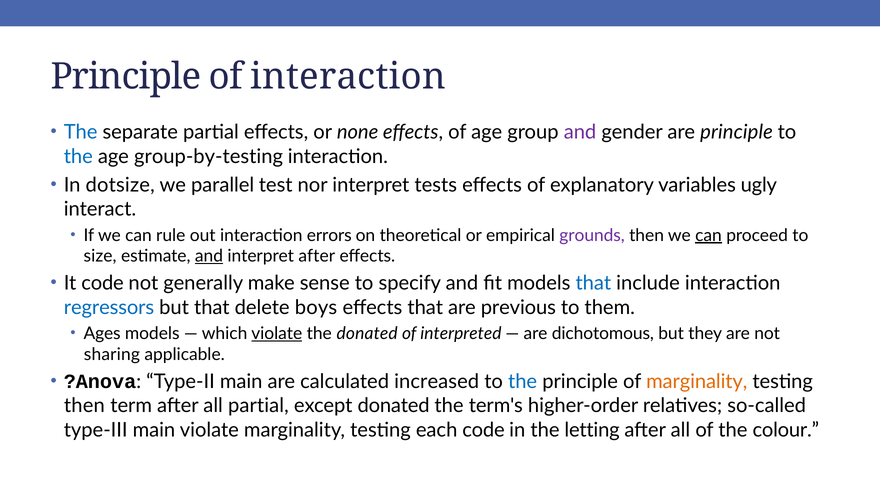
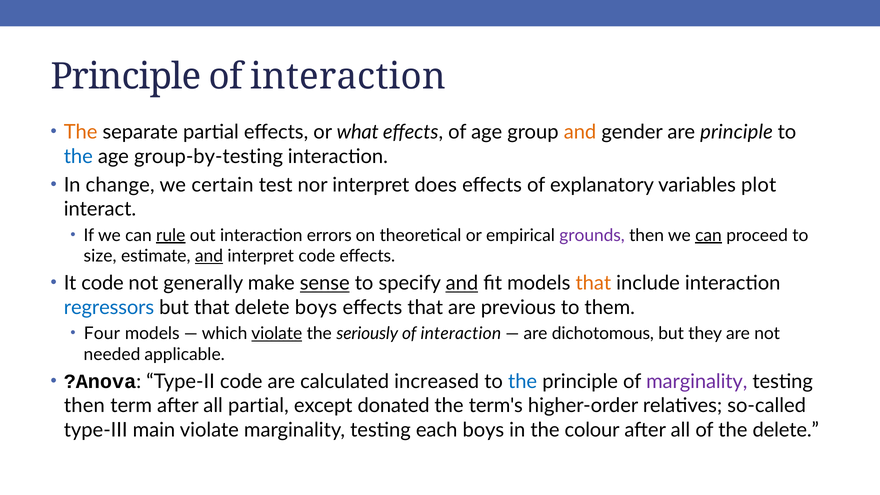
The at (81, 132) colour: blue -> orange
none: none -> what
and at (580, 132) colour: purple -> orange
dotsize: dotsize -> change
parallel: parallel -> certain
tests: tests -> does
ugly: ugly -> plot
rule underline: none -> present
interpret after: after -> code
sense underline: none -> present
and at (462, 283) underline: none -> present
that at (593, 283) colour: blue -> orange
Ages: Ages -> Four
the donated: donated -> seriously
interpreted at (461, 334): interpreted -> interaction
sharing: sharing -> needed
Type-II main: main -> code
marginality at (697, 382) colour: orange -> purple
each code: code -> boys
letting: letting -> colour
the colour: colour -> delete
